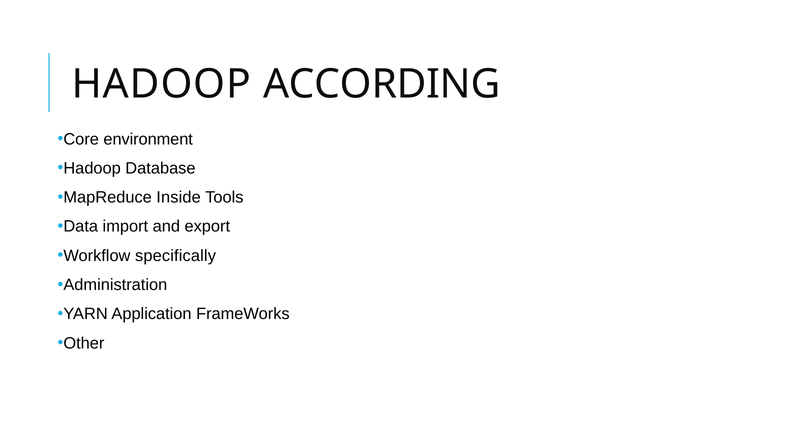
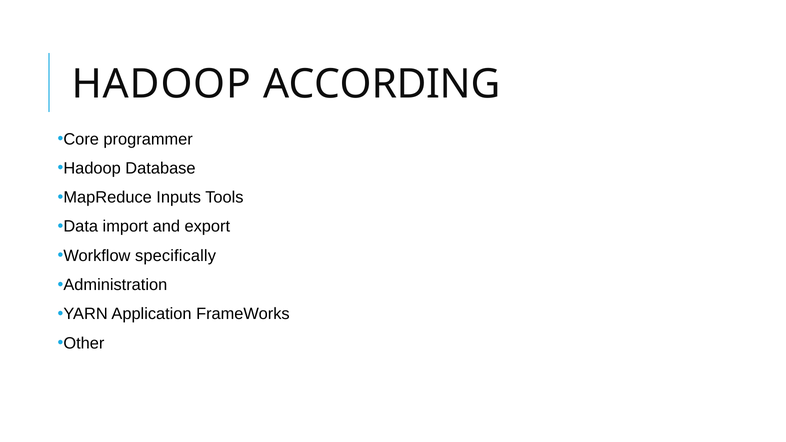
environment: environment -> programmer
Inside: Inside -> Inputs
